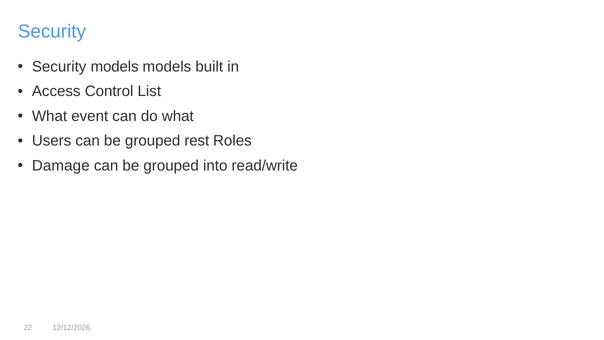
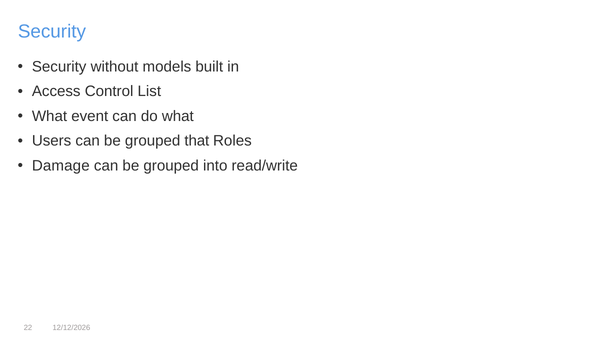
Security models: models -> without
rest: rest -> that
